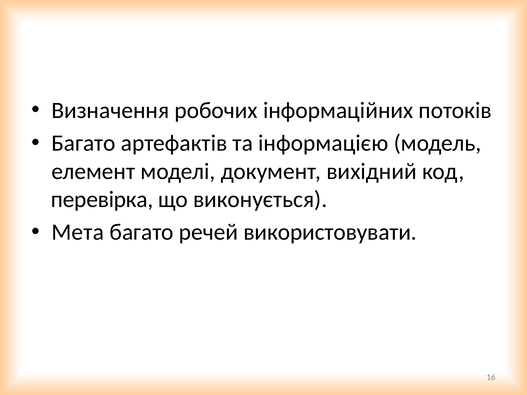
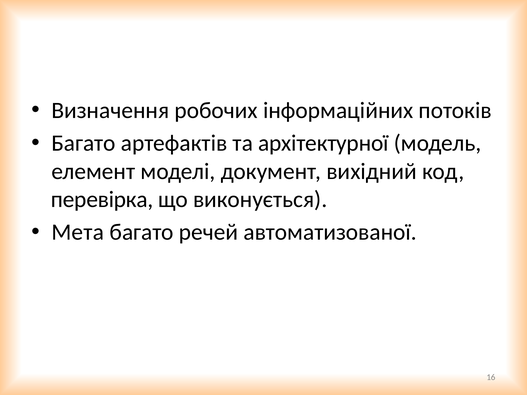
інформацією: інформацією -> архітектурної
використовувати: використовувати -> автоматизованої
